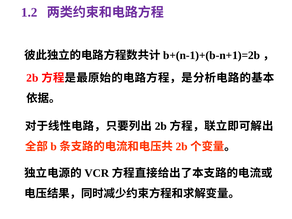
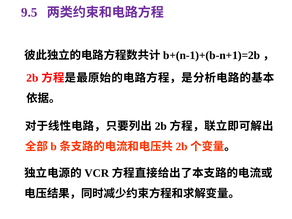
1.2: 1.2 -> 9.5
